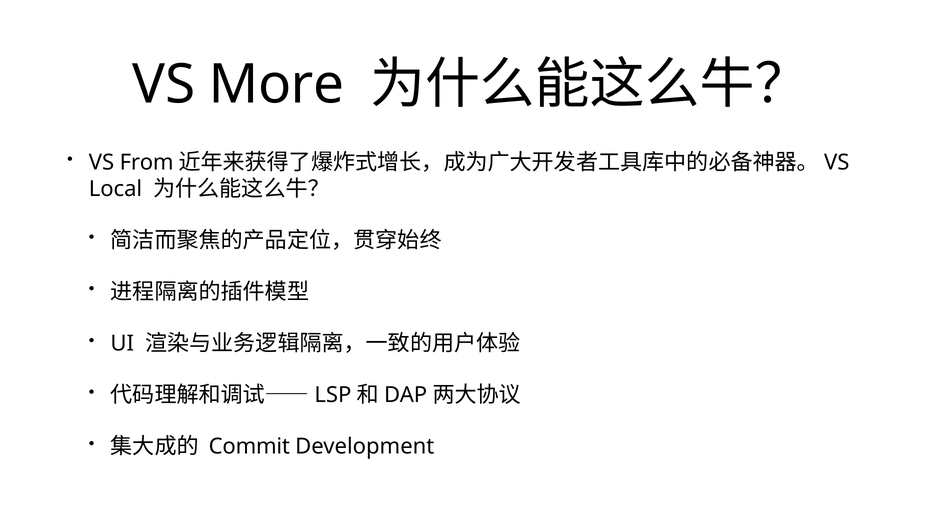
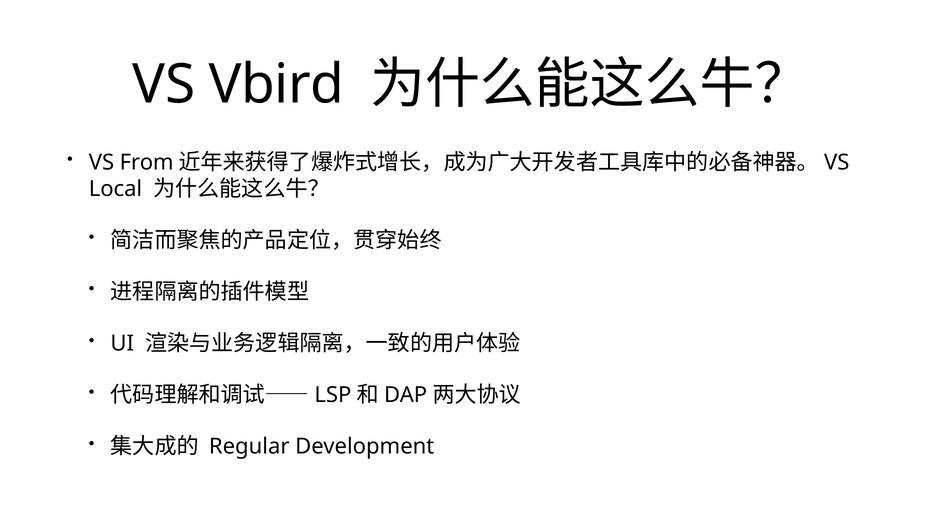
More: More -> Vbird
Commit: Commit -> Regular
